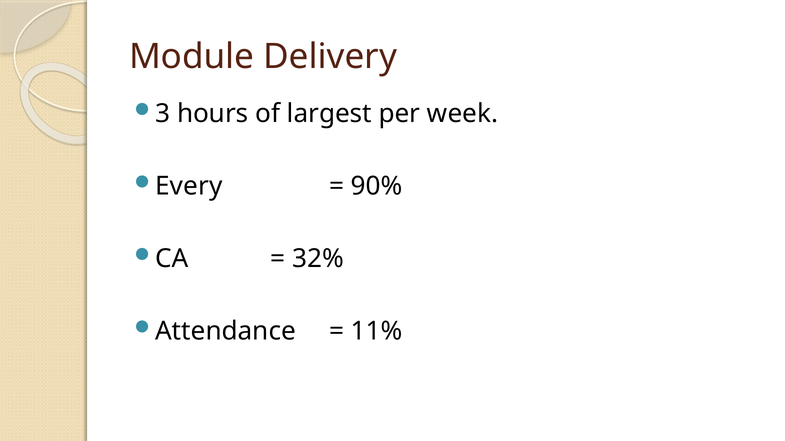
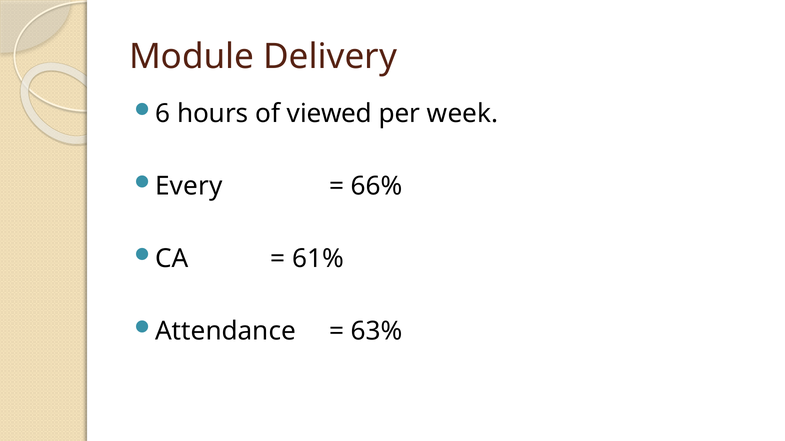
3: 3 -> 6
largest: largest -> viewed
90%: 90% -> 66%
32%: 32% -> 61%
11%: 11% -> 63%
